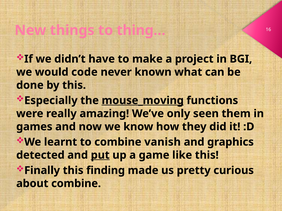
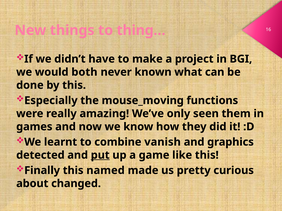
code: code -> both
mouse_moving underline: present -> none
finding: finding -> named
about combine: combine -> changed
